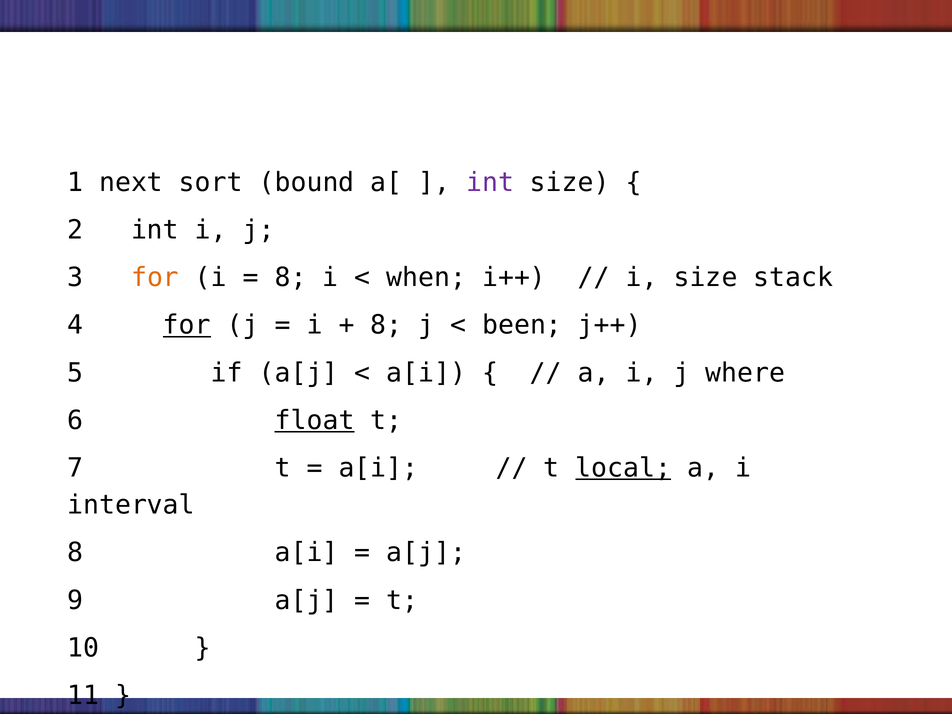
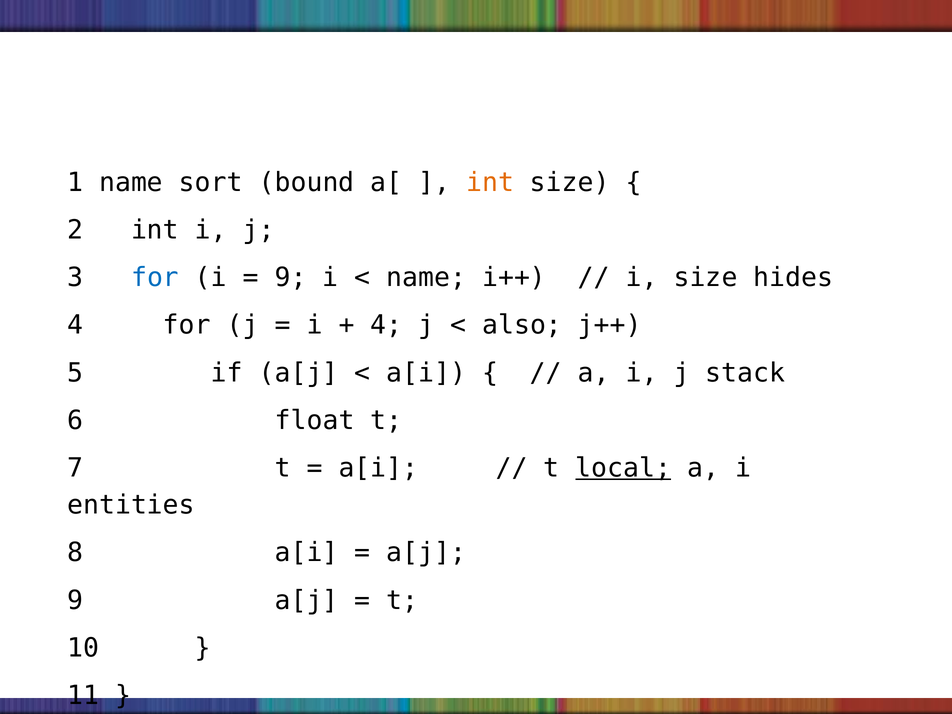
1 next: next -> name
int at (490, 182) colour: purple -> orange
for at (155, 278) colour: orange -> blue
8 at (291, 278): 8 -> 9
when at (426, 278): when -> name
stack: stack -> hides
for at (187, 325) underline: present -> none
8 at (386, 325): 8 -> 4
been: been -> also
where: where -> stack
float underline: present -> none
interval: interval -> entities
